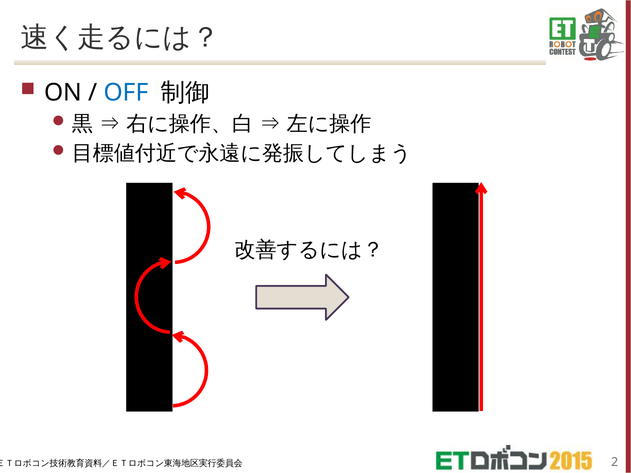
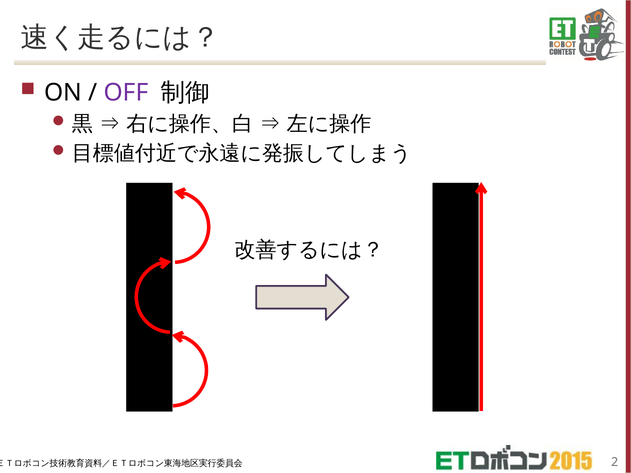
OFF colour: blue -> purple
